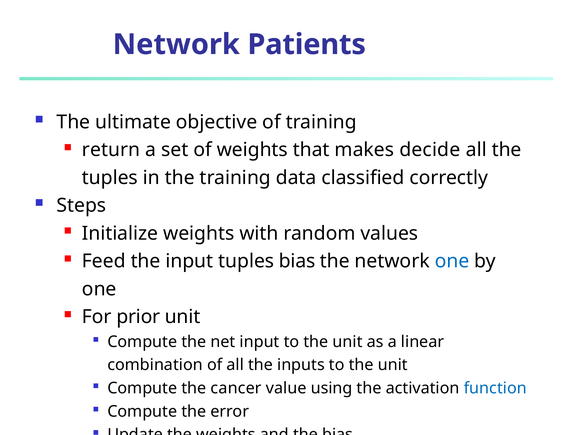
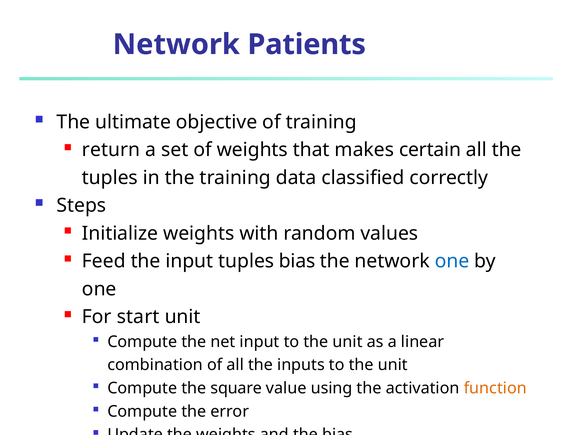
decide: decide -> certain
prior: prior -> start
cancer: cancer -> square
function colour: blue -> orange
